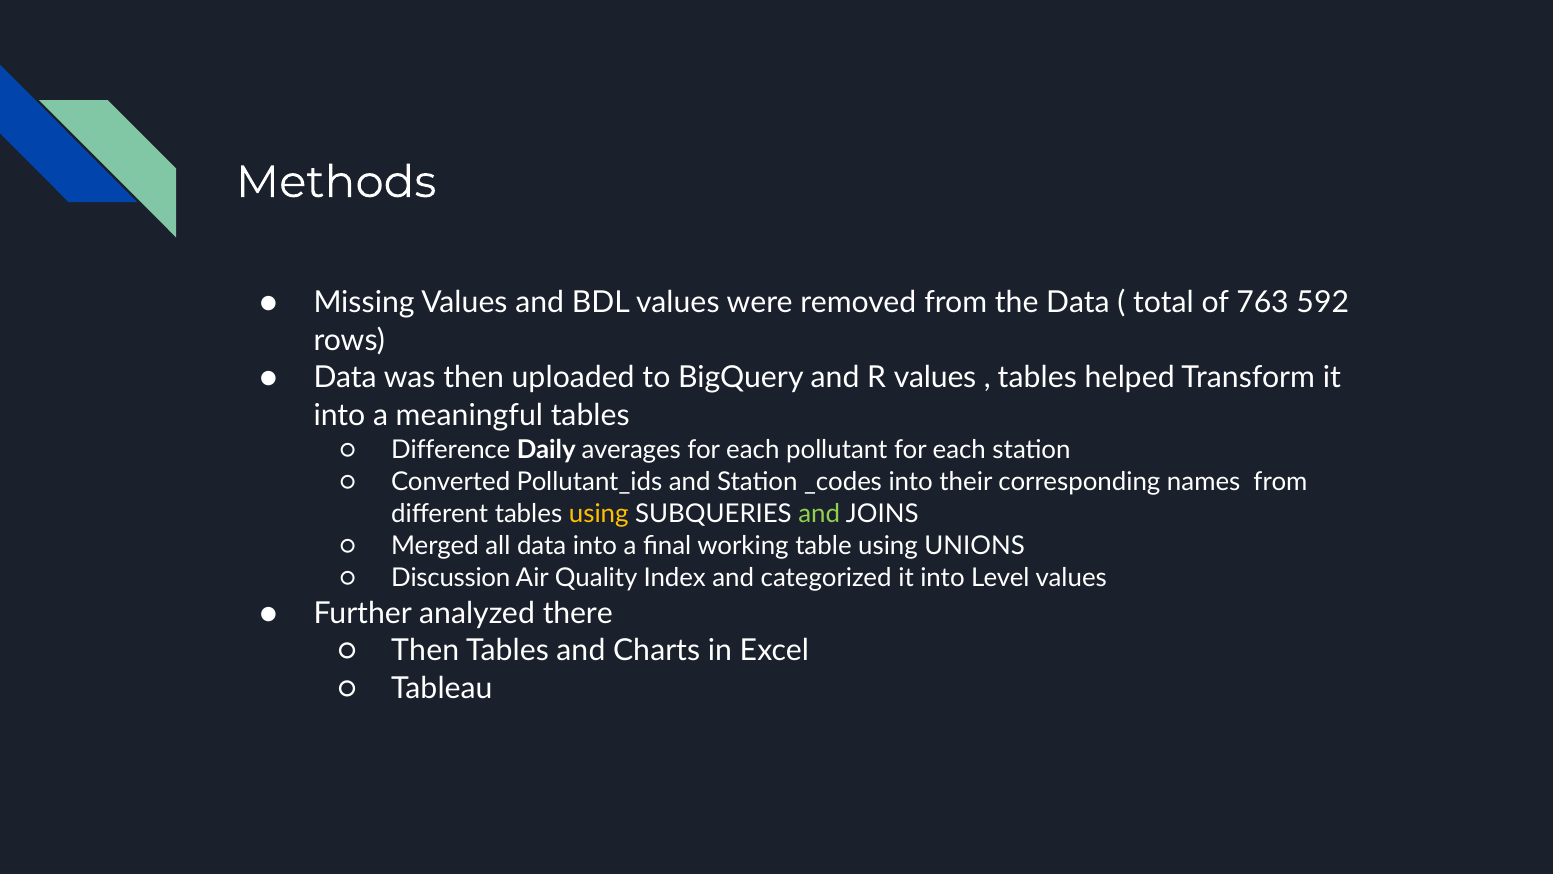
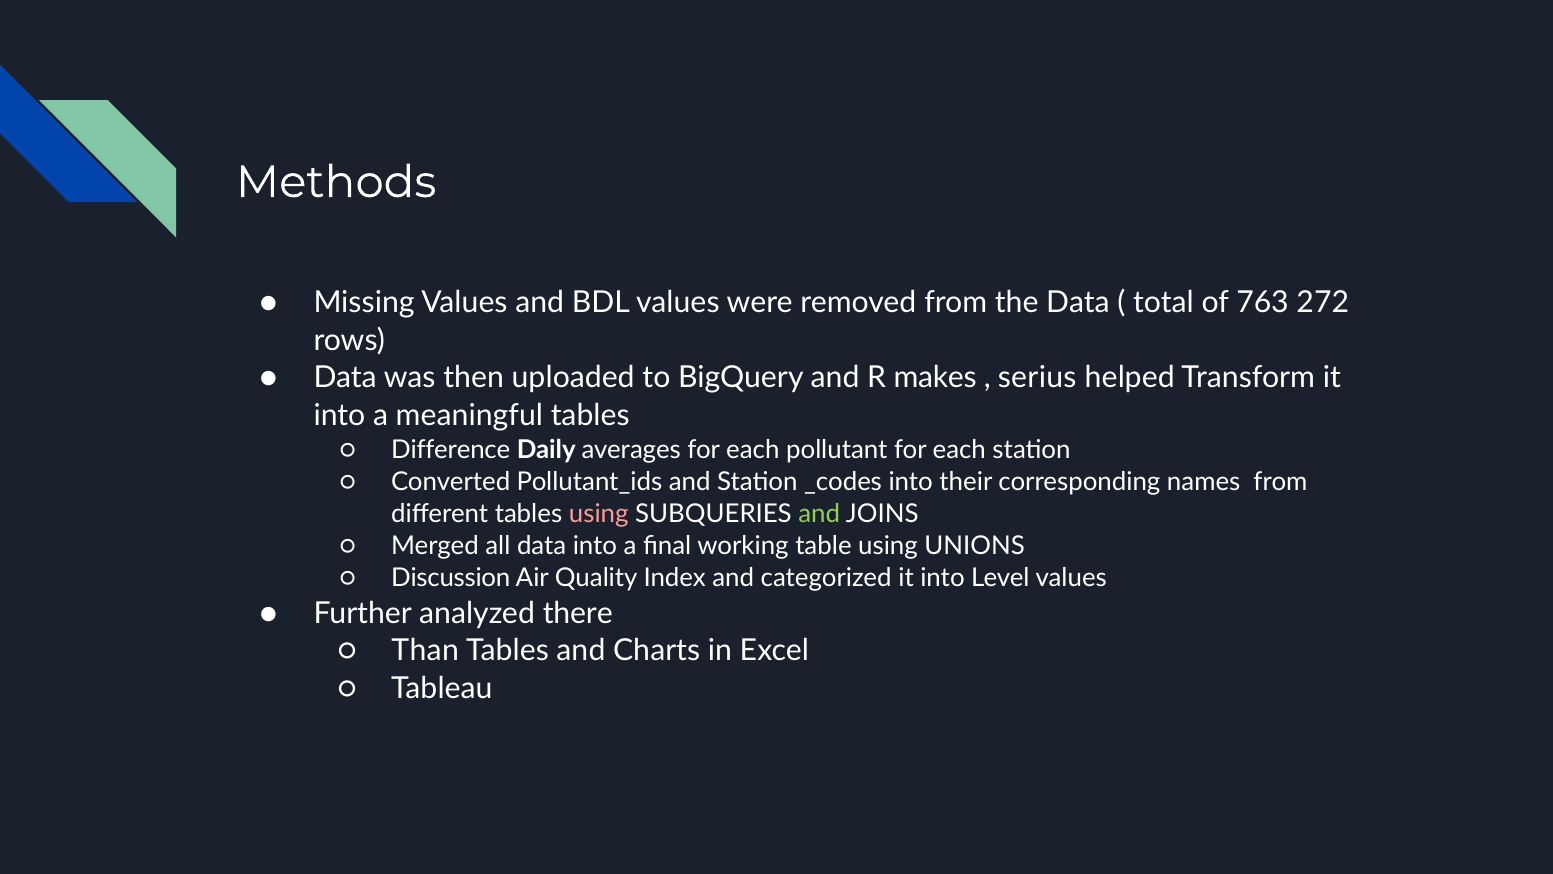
592: 592 -> 272
R values: values -> makes
tables at (1037, 378): tables -> serius
using at (599, 514) colour: yellow -> pink
Then at (425, 651): Then -> Than
